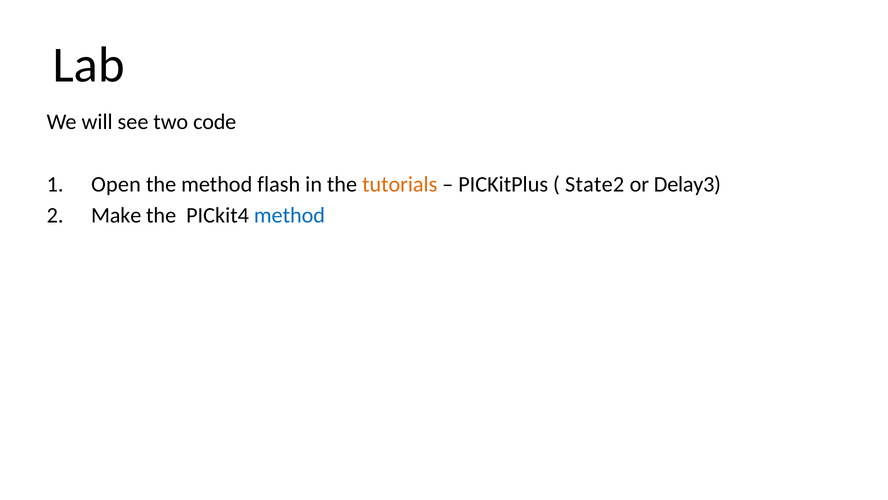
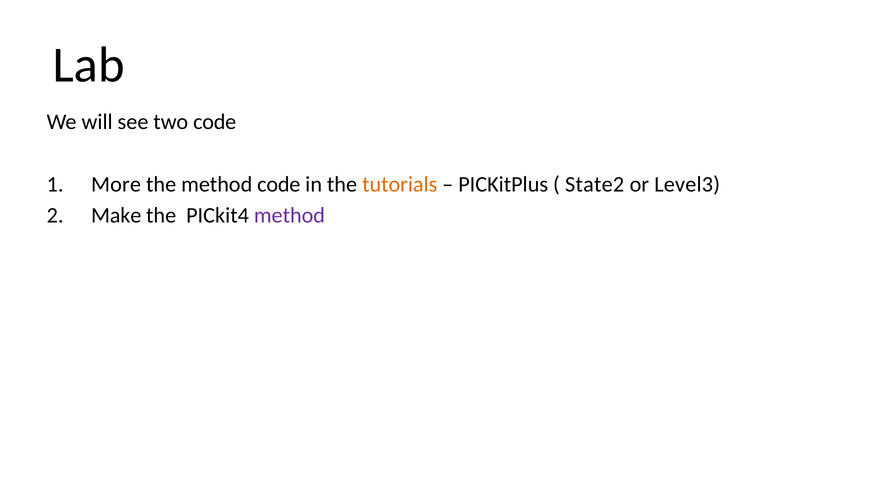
Open: Open -> More
method flash: flash -> code
Delay3: Delay3 -> Level3
method at (289, 215) colour: blue -> purple
